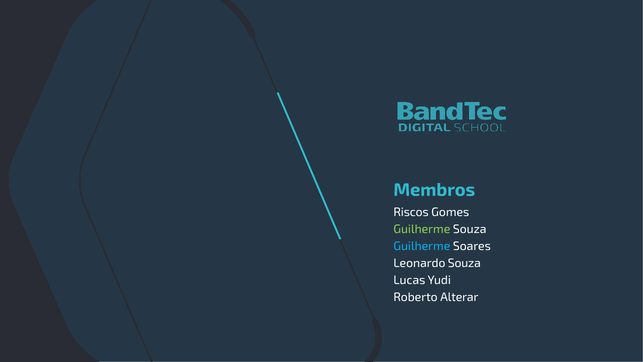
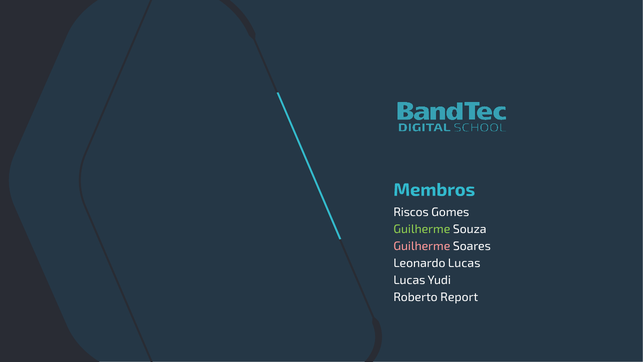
Guilherme at (422, 246) colour: light blue -> pink
Leonardo Souza: Souza -> Lucas
Alterar: Alterar -> Report
